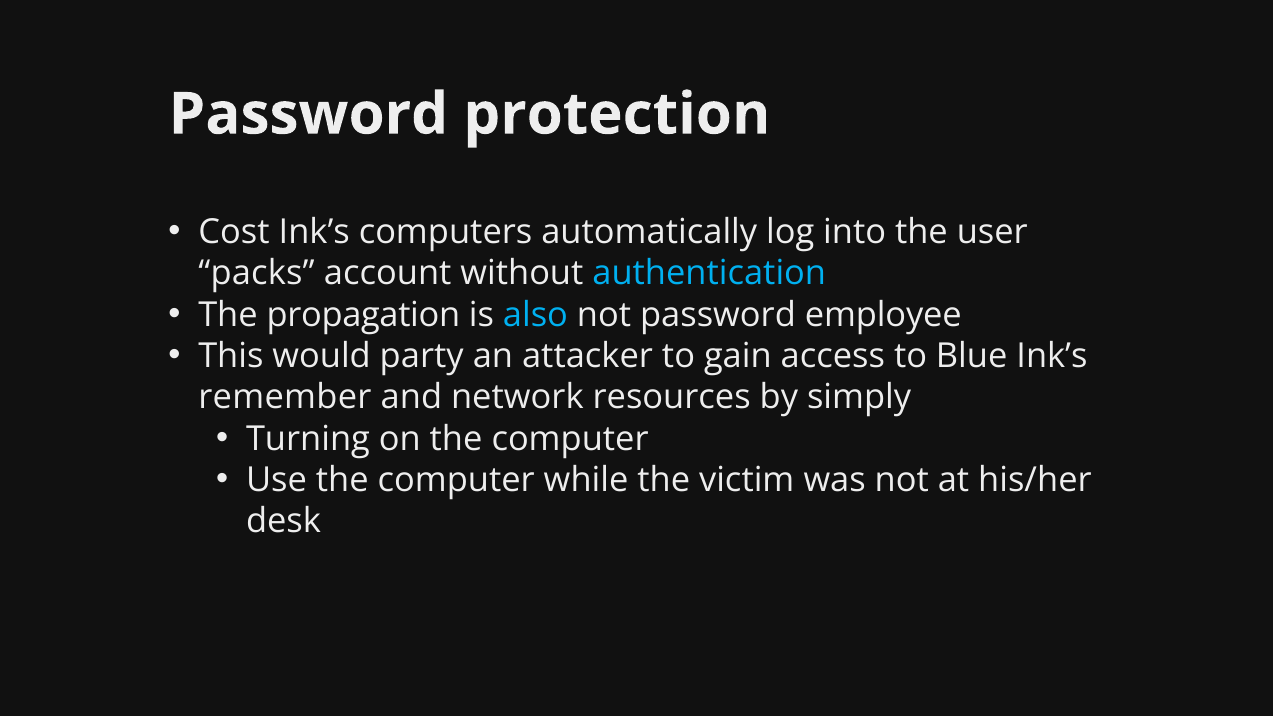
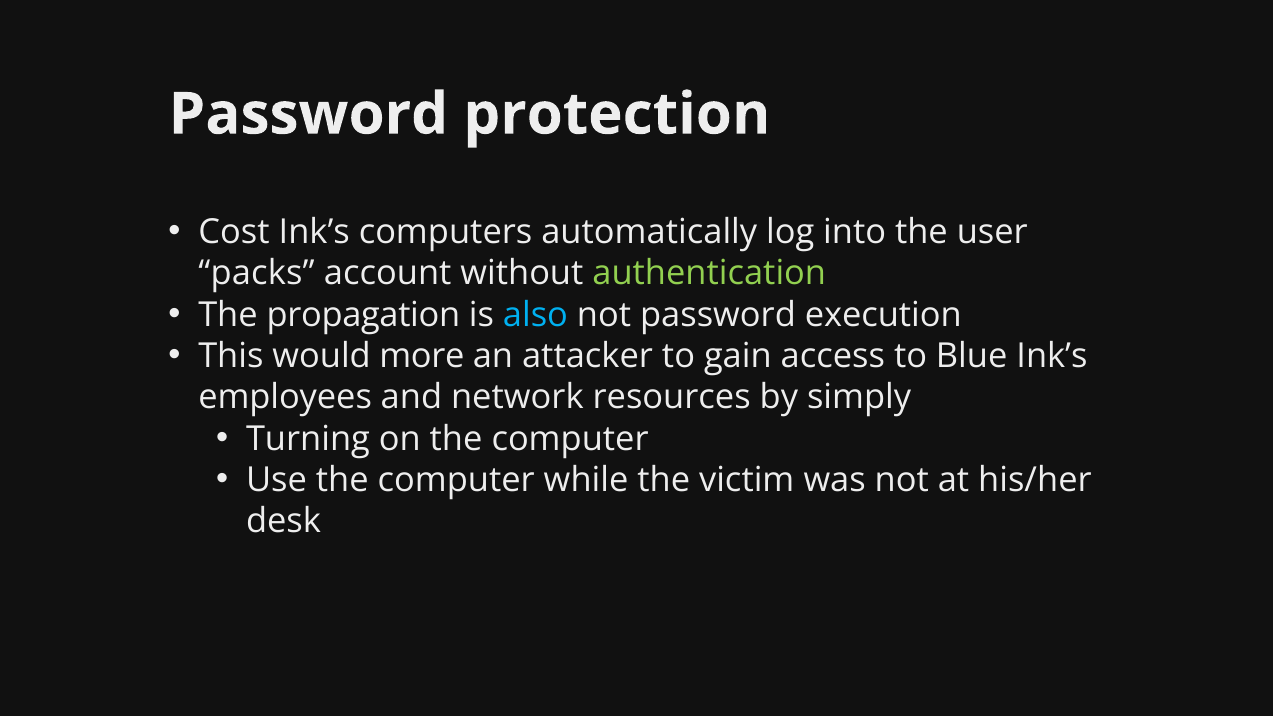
authentication colour: light blue -> light green
employee: employee -> execution
party: party -> more
remember: remember -> employees
